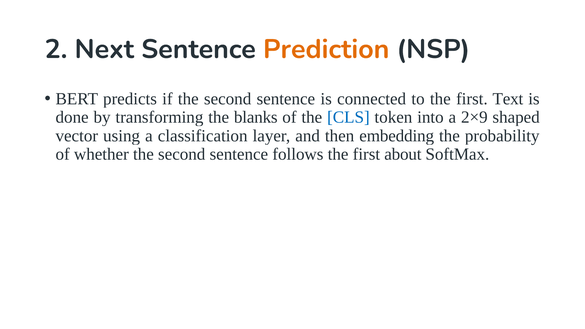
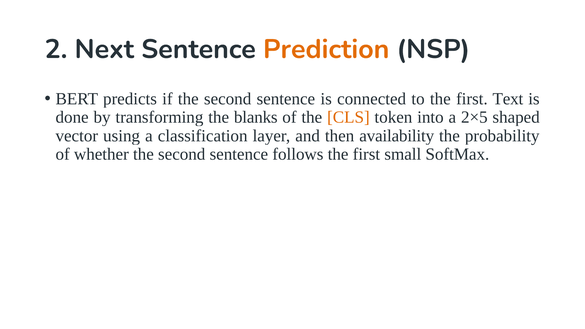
CLS colour: blue -> orange
2×9: 2×9 -> 2×5
embedding: embedding -> availability
about: about -> small
